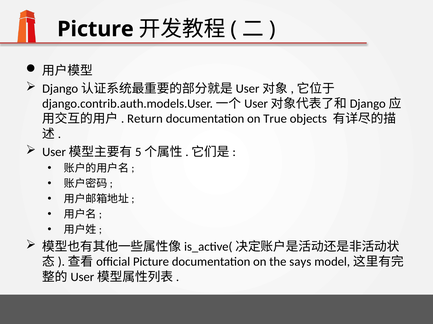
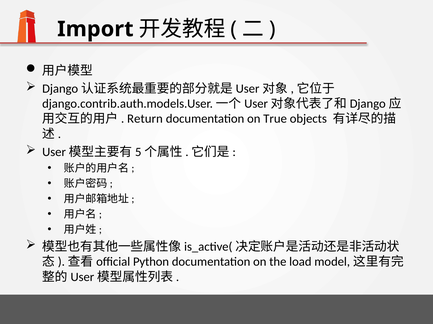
Picture at (95, 29): Picture -> Import
Picture at (151, 262): Picture -> Python
says: says -> load
